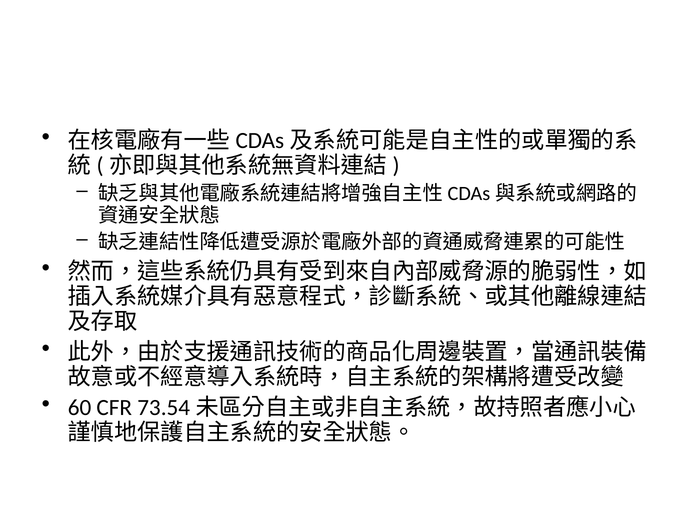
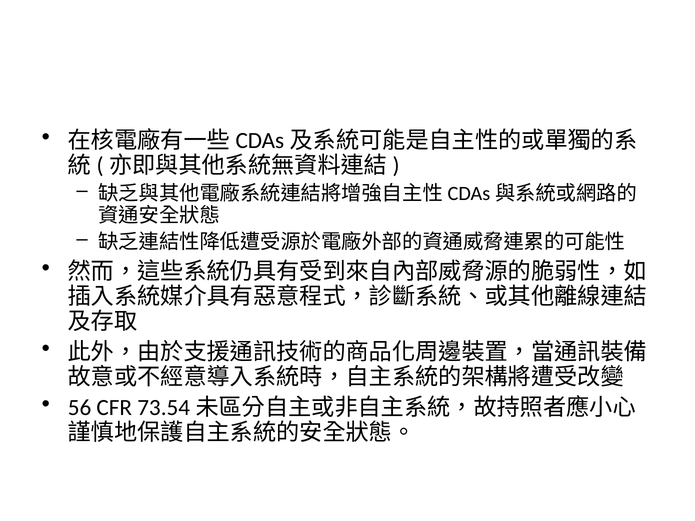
60: 60 -> 56
